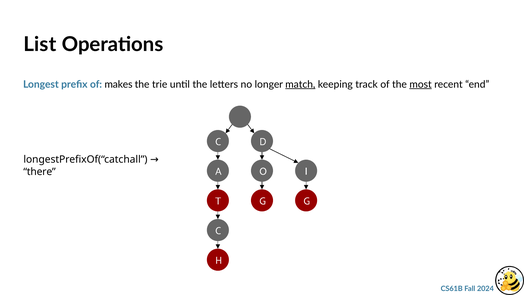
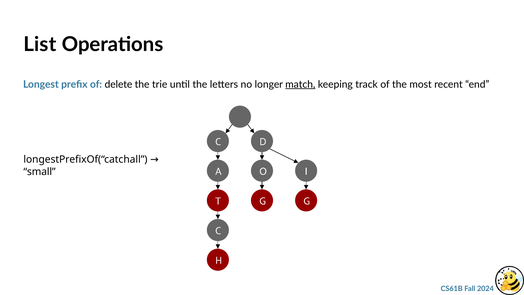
makes: makes -> delete
most underline: present -> none
there: there -> small
